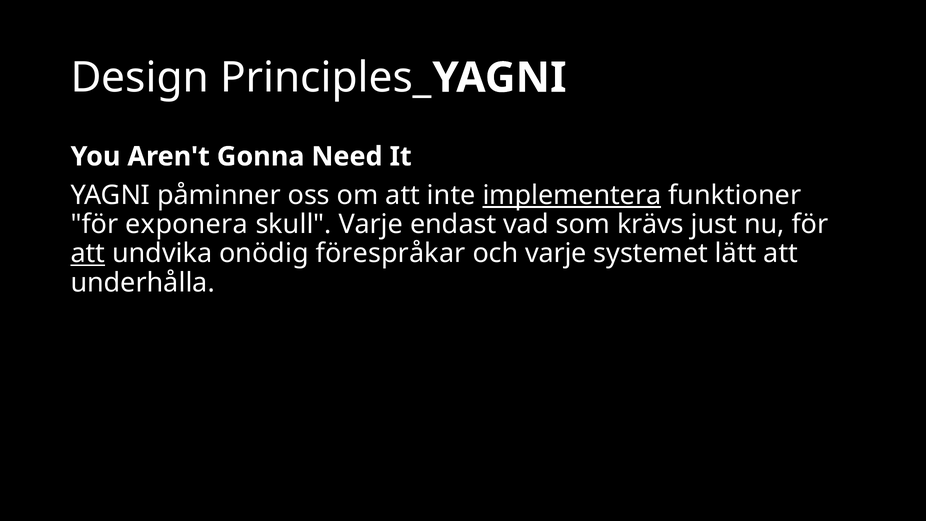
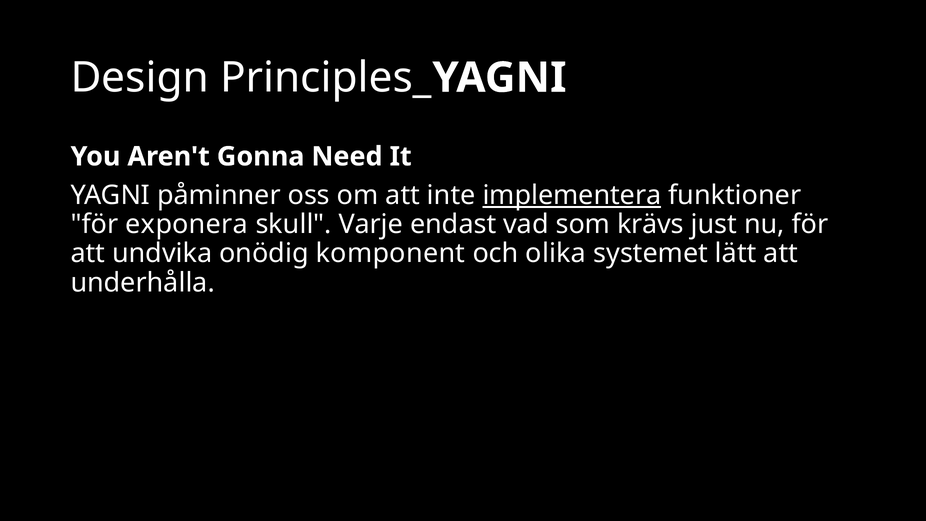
att at (88, 254) underline: present -> none
förespråkar: förespråkar -> komponent
och varje: varje -> olika
